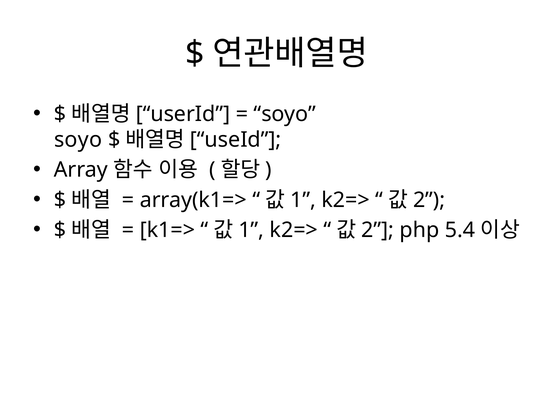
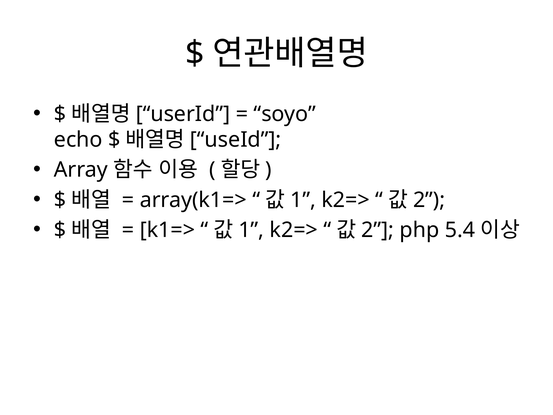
soyo at (78, 140): soyo -> echo
